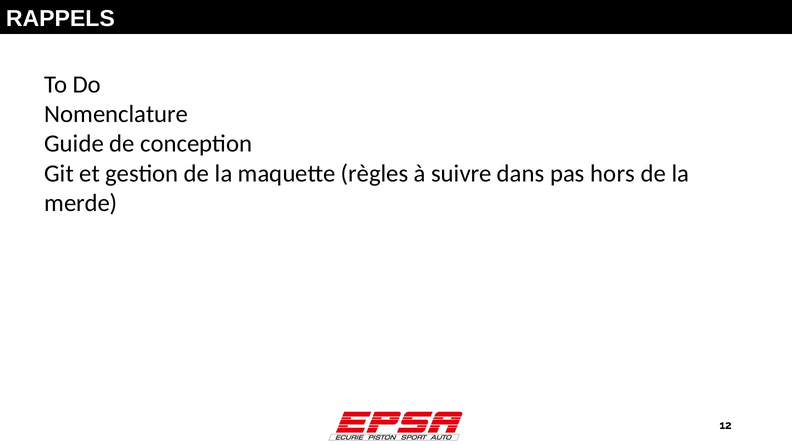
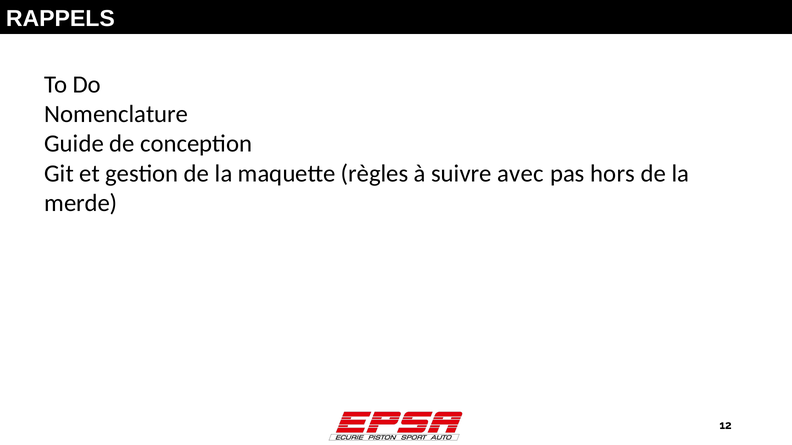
dans: dans -> avec
